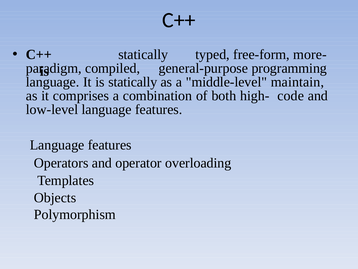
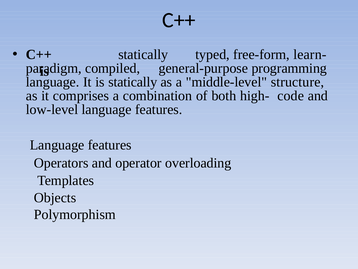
more-: more- -> learn-
maintain: maintain -> structure
